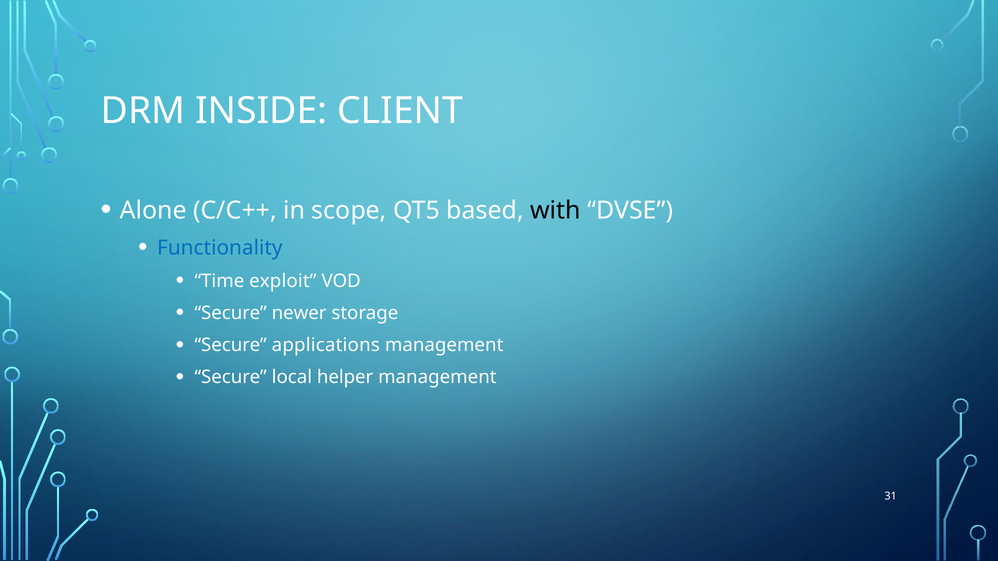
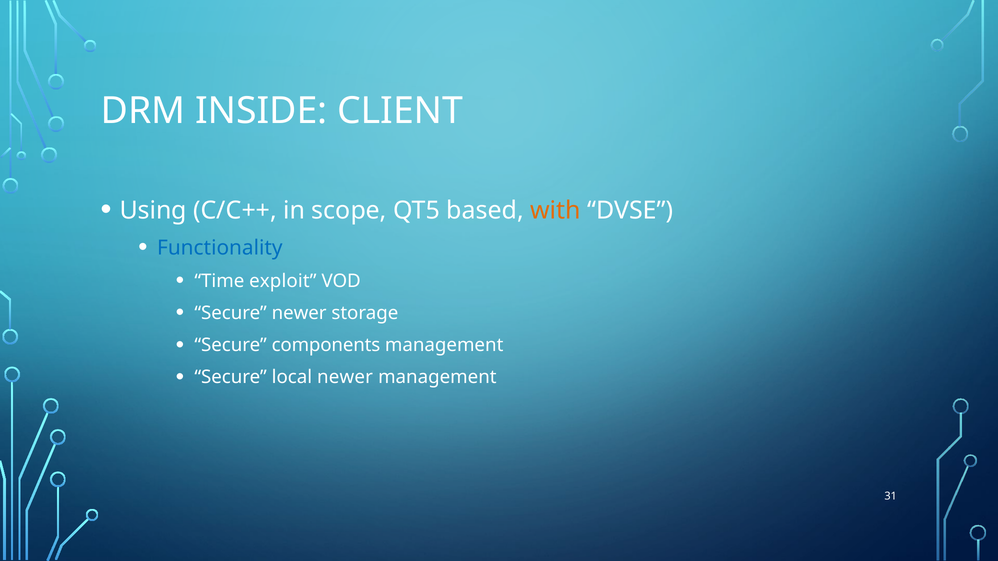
Alone: Alone -> Using
with colour: black -> orange
applications: applications -> components
local helper: helper -> newer
